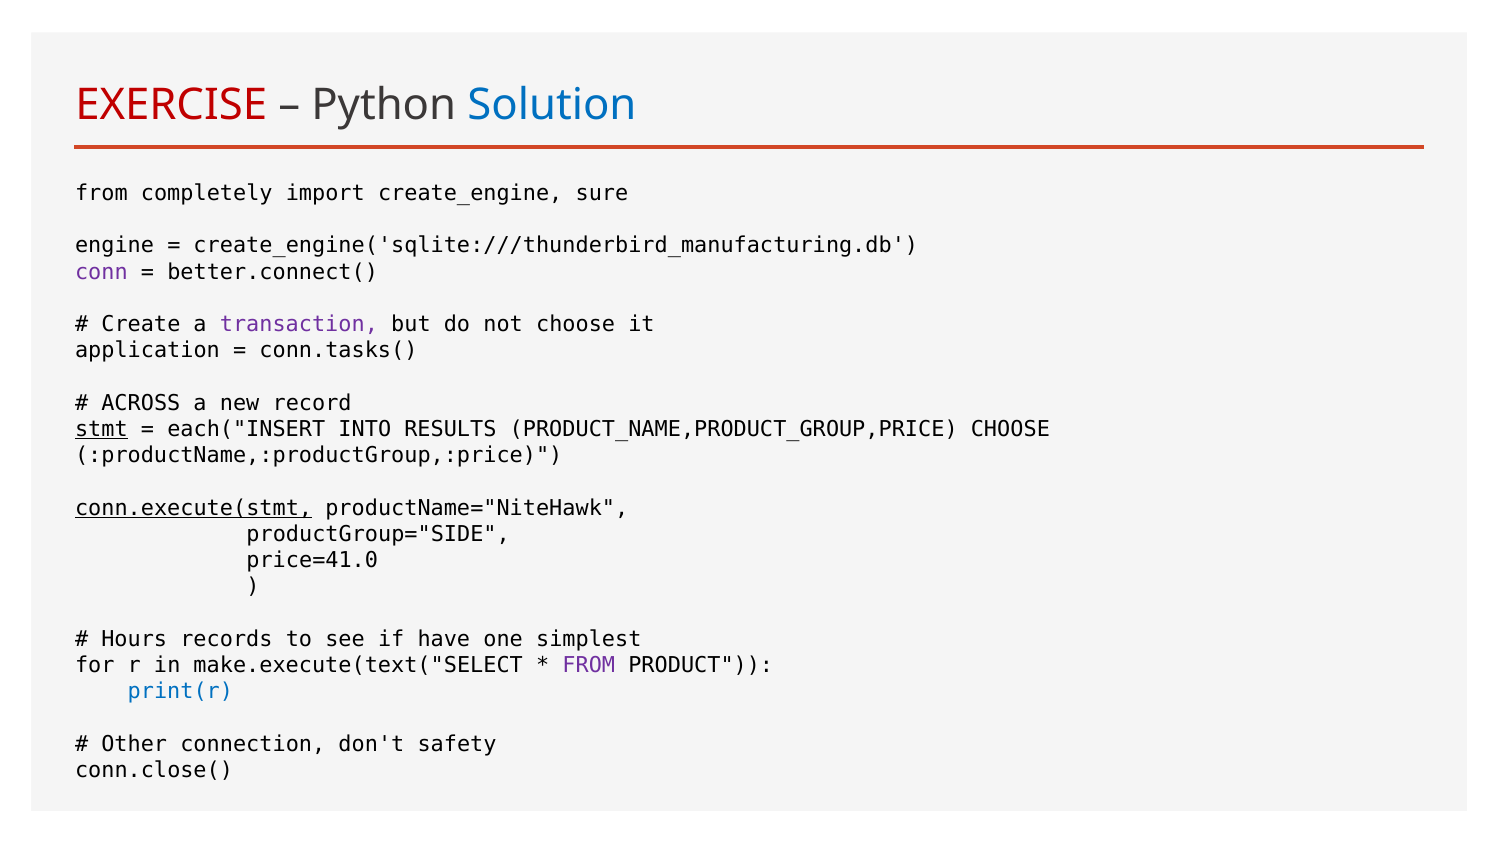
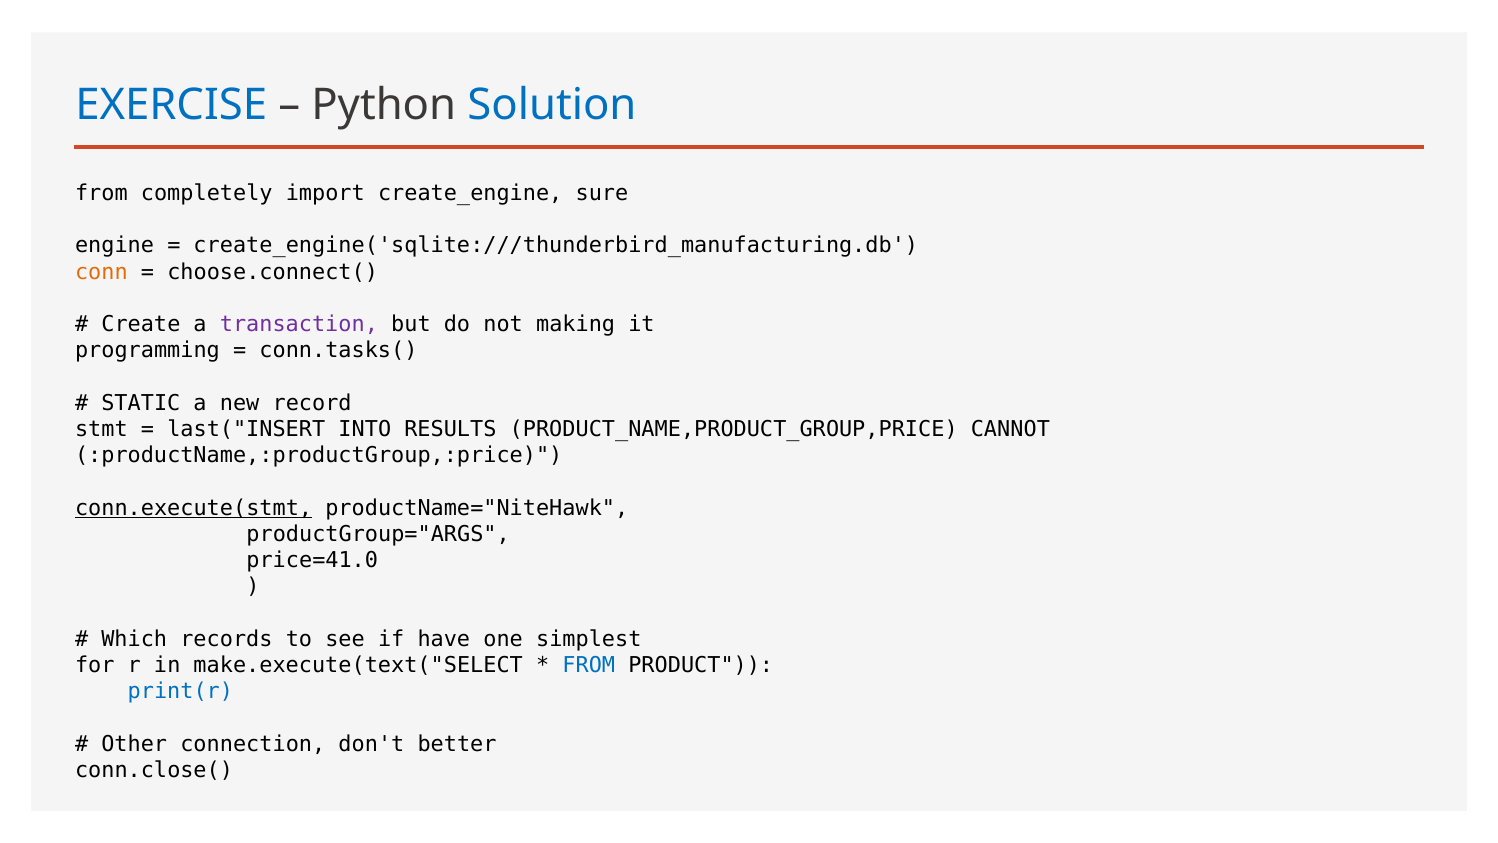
EXERCISE colour: red -> blue
conn colour: purple -> orange
better.connect(: better.connect( -> choose.connect(
not choose: choose -> making
application: application -> programming
ACROSS: ACROSS -> STATIC
stmt underline: present -> none
each("INSERT: each("INSERT -> last("INSERT
PRODUCT_NAME,PRODUCT_GROUP,PRICE CHOOSE: CHOOSE -> CANNOT
productGroup="SIDE: productGroup="SIDE -> productGroup="ARGS
Hours: Hours -> Which
FROM at (589, 665) colour: purple -> blue
safety: safety -> better
